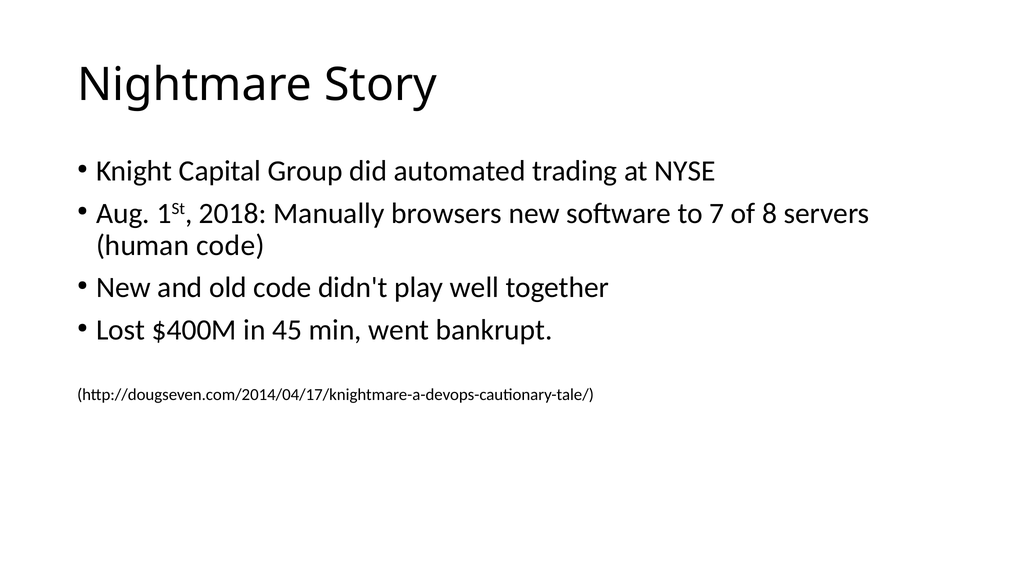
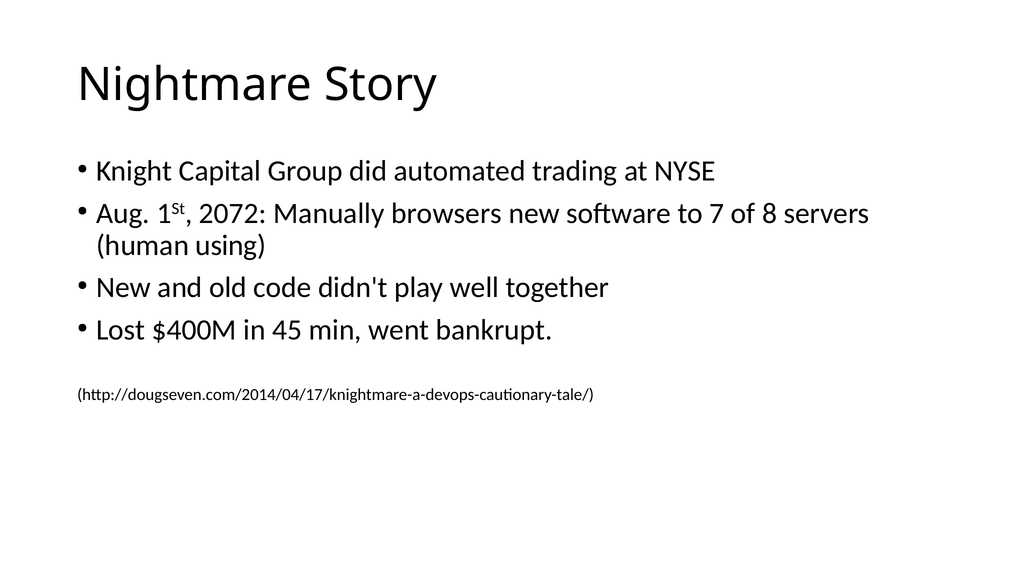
2018: 2018 -> 2072
human code: code -> using
